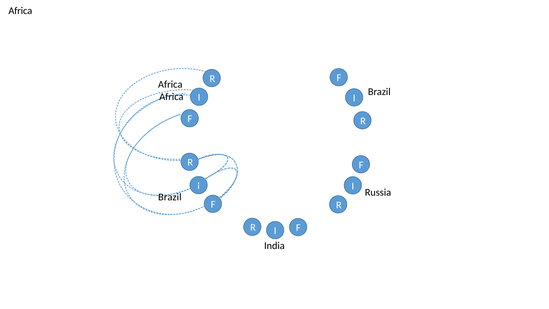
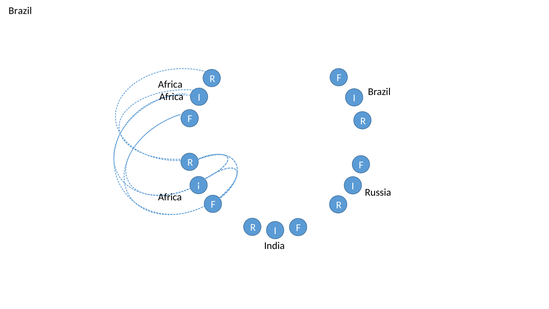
Africa at (20, 11): Africa -> Brazil
Brazil at (170, 197): Brazil -> Africa
